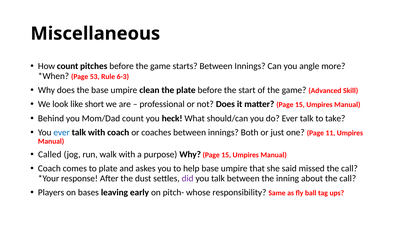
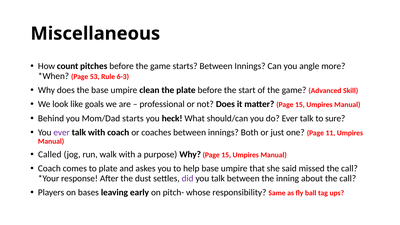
short: short -> goals
Mom/Dad count: count -> starts
take: take -> sure
ever at (62, 132) colour: blue -> purple
